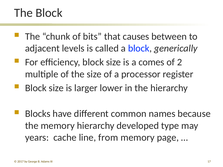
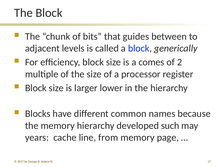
causes: causes -> guides
type: type -> such
